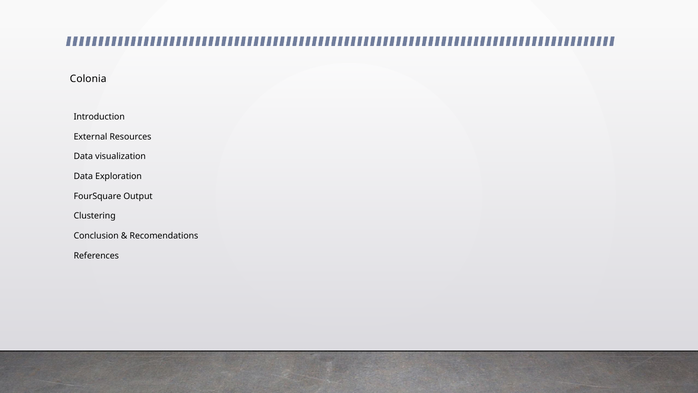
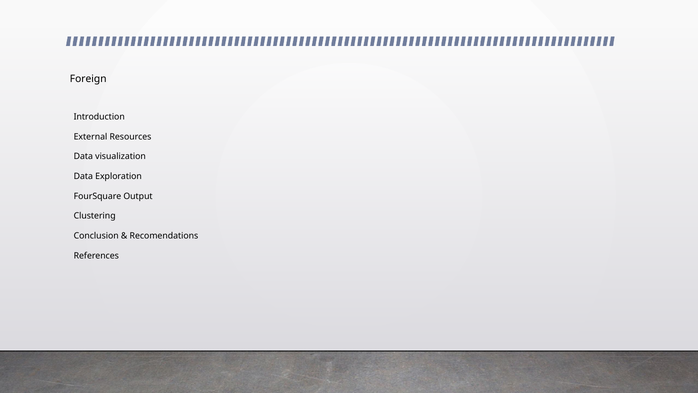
Colonia: Colonia -> Foreign
